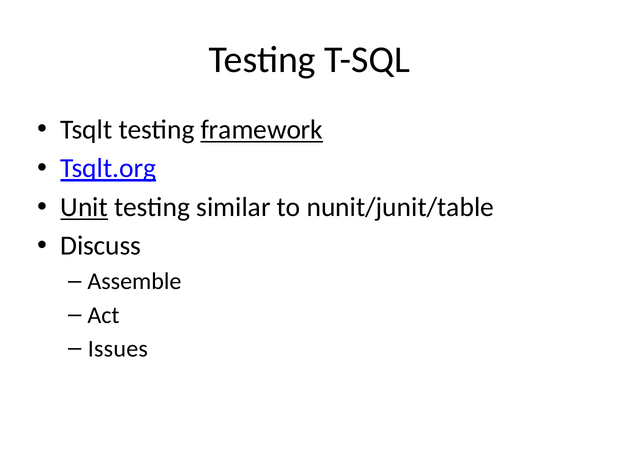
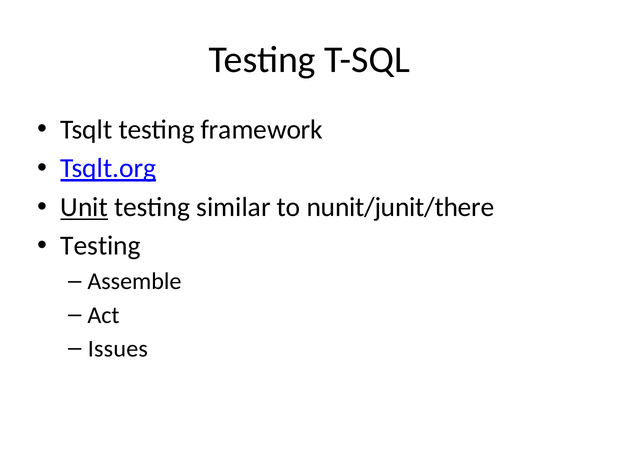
framework underline: present -> none
nunit/junit/table: nunit/junit/table -> nunit/junit/there
Discuss at (101, 246): Discuss -> Testing
